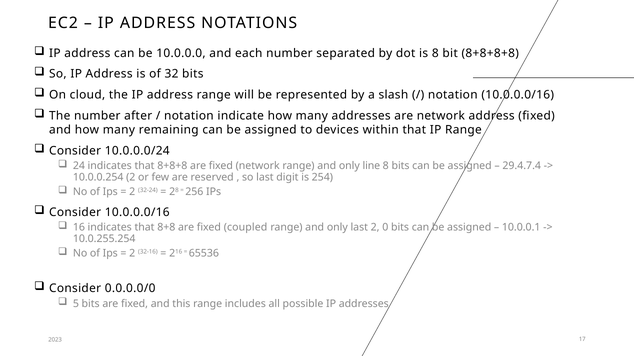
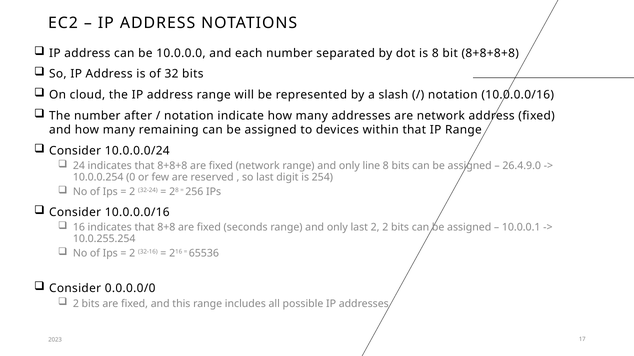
29.4.7.4: 29.4.7.4 -> 26.4.9.0
10.0.0.254 2: 2 -> 0
coupled: coupled -> seconds
2 0: 0 -> 2
5 at (76, 304): 5 -> 2
